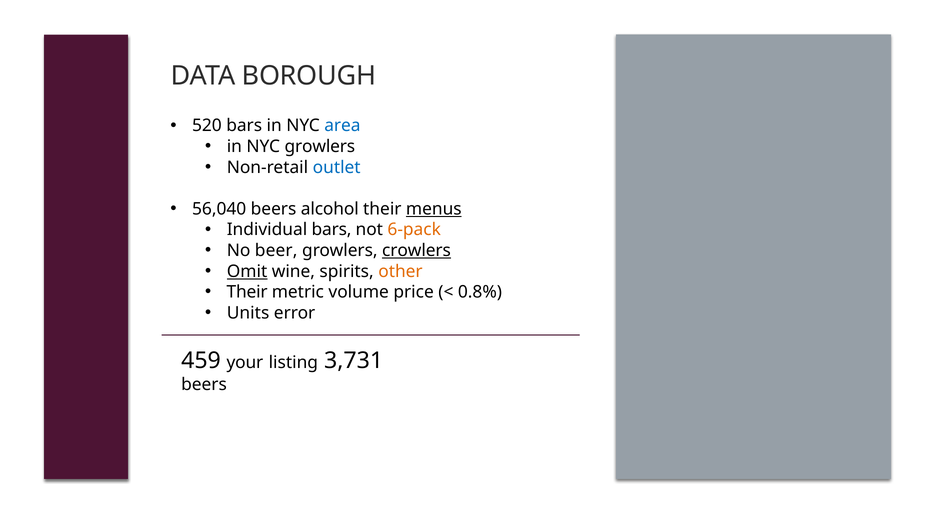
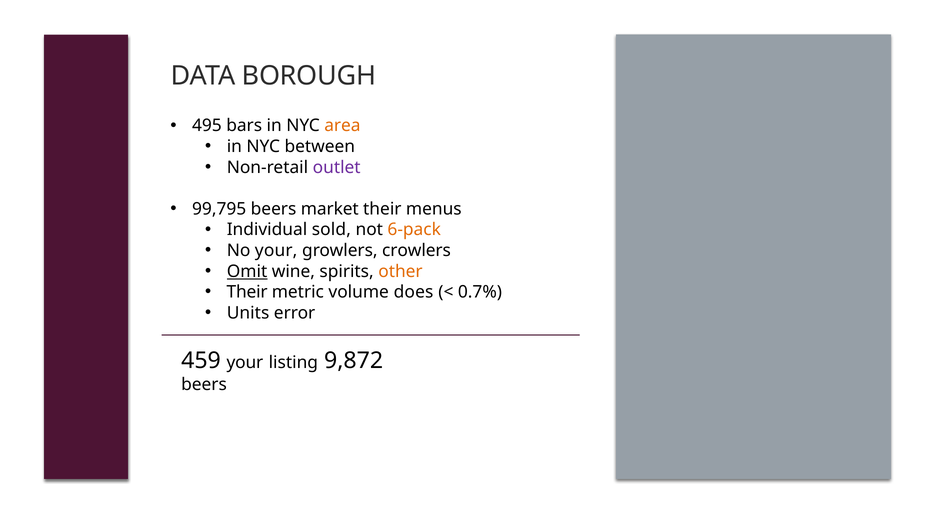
520: 520 -> 495
area colour: blue -> orange
NYC growlers: growlers -> between
outlet colour: blue -> purple
56,040: 56,040 -> 99,795
alcohol: alcohol -> market
menus underline: present -> none
Individual bars: bars -> sold
No beer: beer -> your
crowlers underline: present -> none
price: price -> does
0.8%: 0.8% -> 0.7%
3,731: 3,731 -> 9,872
